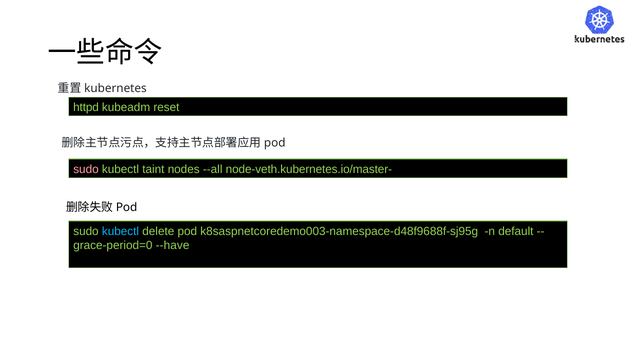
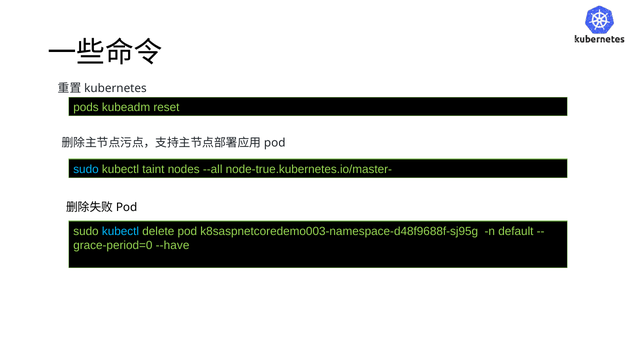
httpd: httpd -> pods
sudo at (86, 169) colour: pink -> light blue
node-veth.kubernetes.io/master-: node-veth.kubernetes.io/master- -> node-true.kubernetes.io/master-
